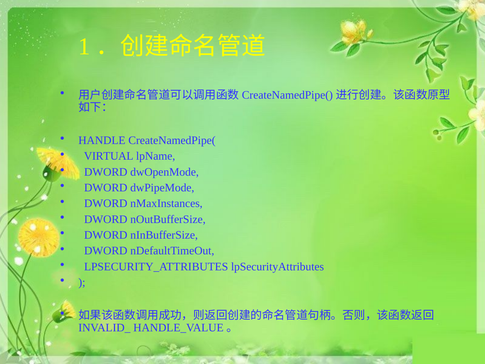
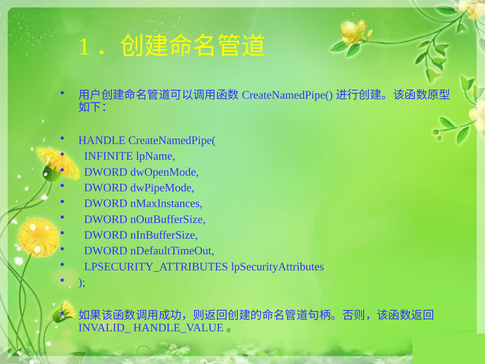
VIRTUAL: VIRTUAL -> INFINITE
